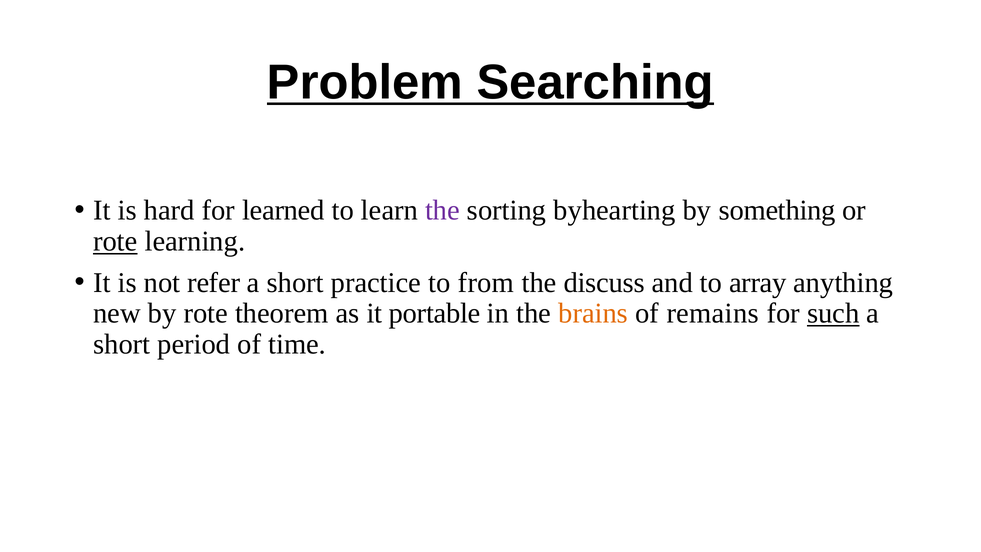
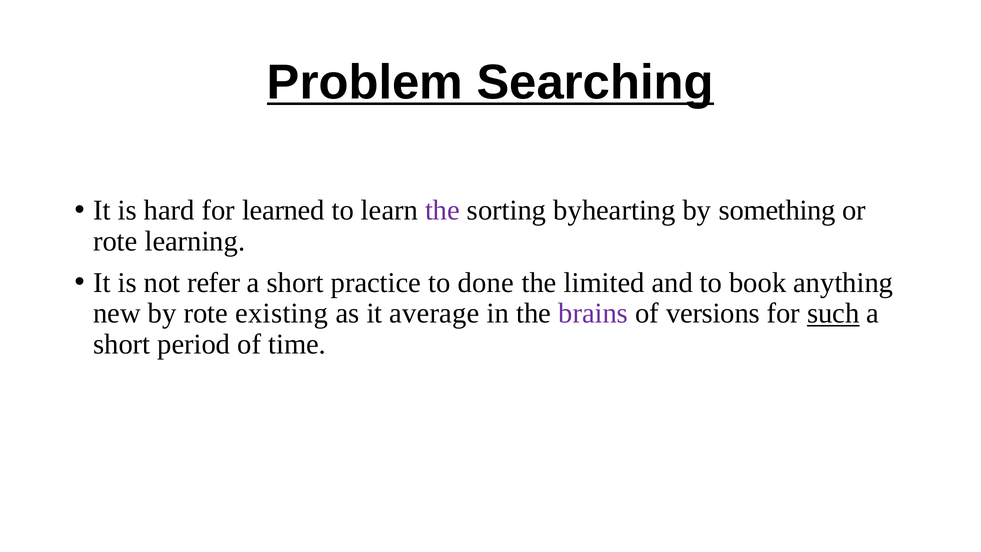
rote at (115, 241) underline: present -> none
from: from -> done
discuss: discuss -> limited
array: array -> book
theorem: theorem -> existing
portable: portable -> average
brains colour: orange -> purple
remains: remains -> versions
